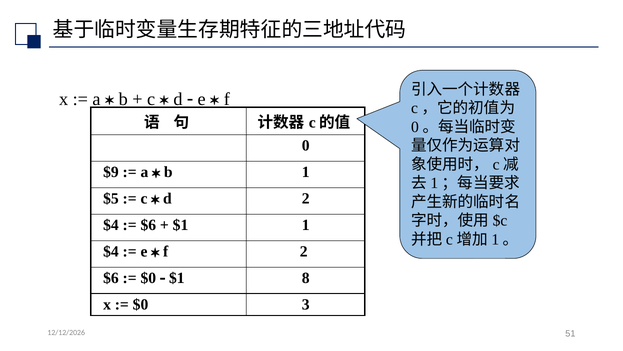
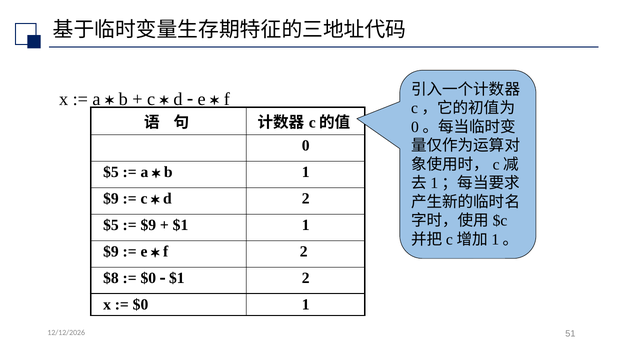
$9 at (111, 172): $9 -> $5
$5 at (111, 198): $5 -> $9
$4 at (111, 225): $4 -> $5
$6 at (148, 225): $6 -> $9
$4 at (111, 251): $4 -> $9
$6 at (111, 278): $6 -> $8
$1 8: 8 -> 2
$0 3: 3 -> 1
